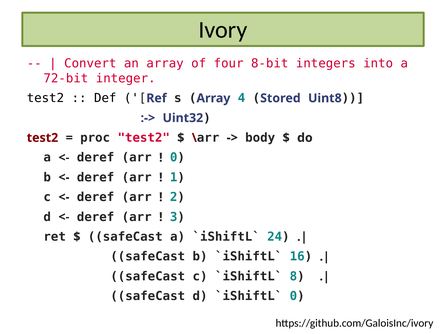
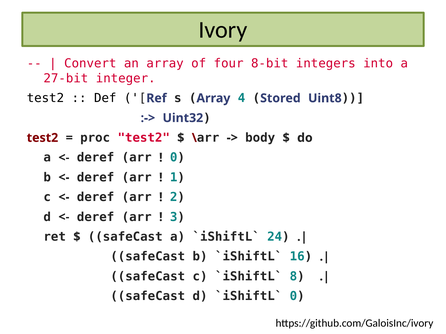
72-bit: 72-bit -> 27-bit
